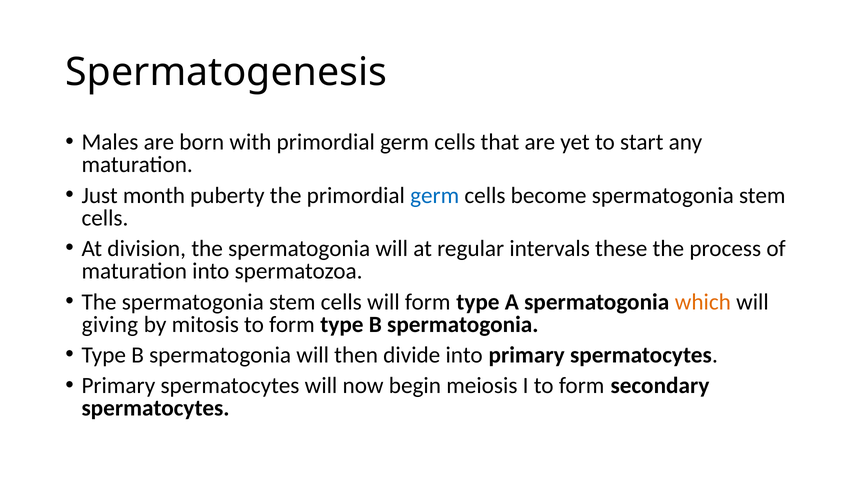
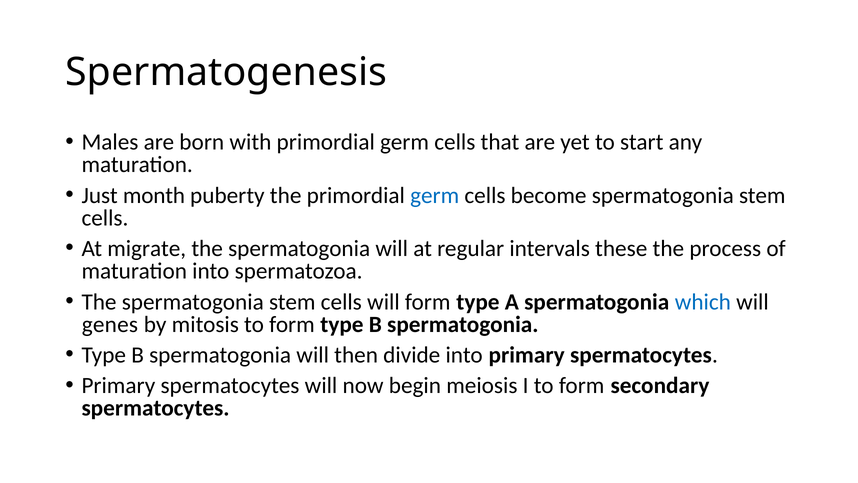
division: division -> migrate
which colour: orange -> blue
giving: giving -> genes
